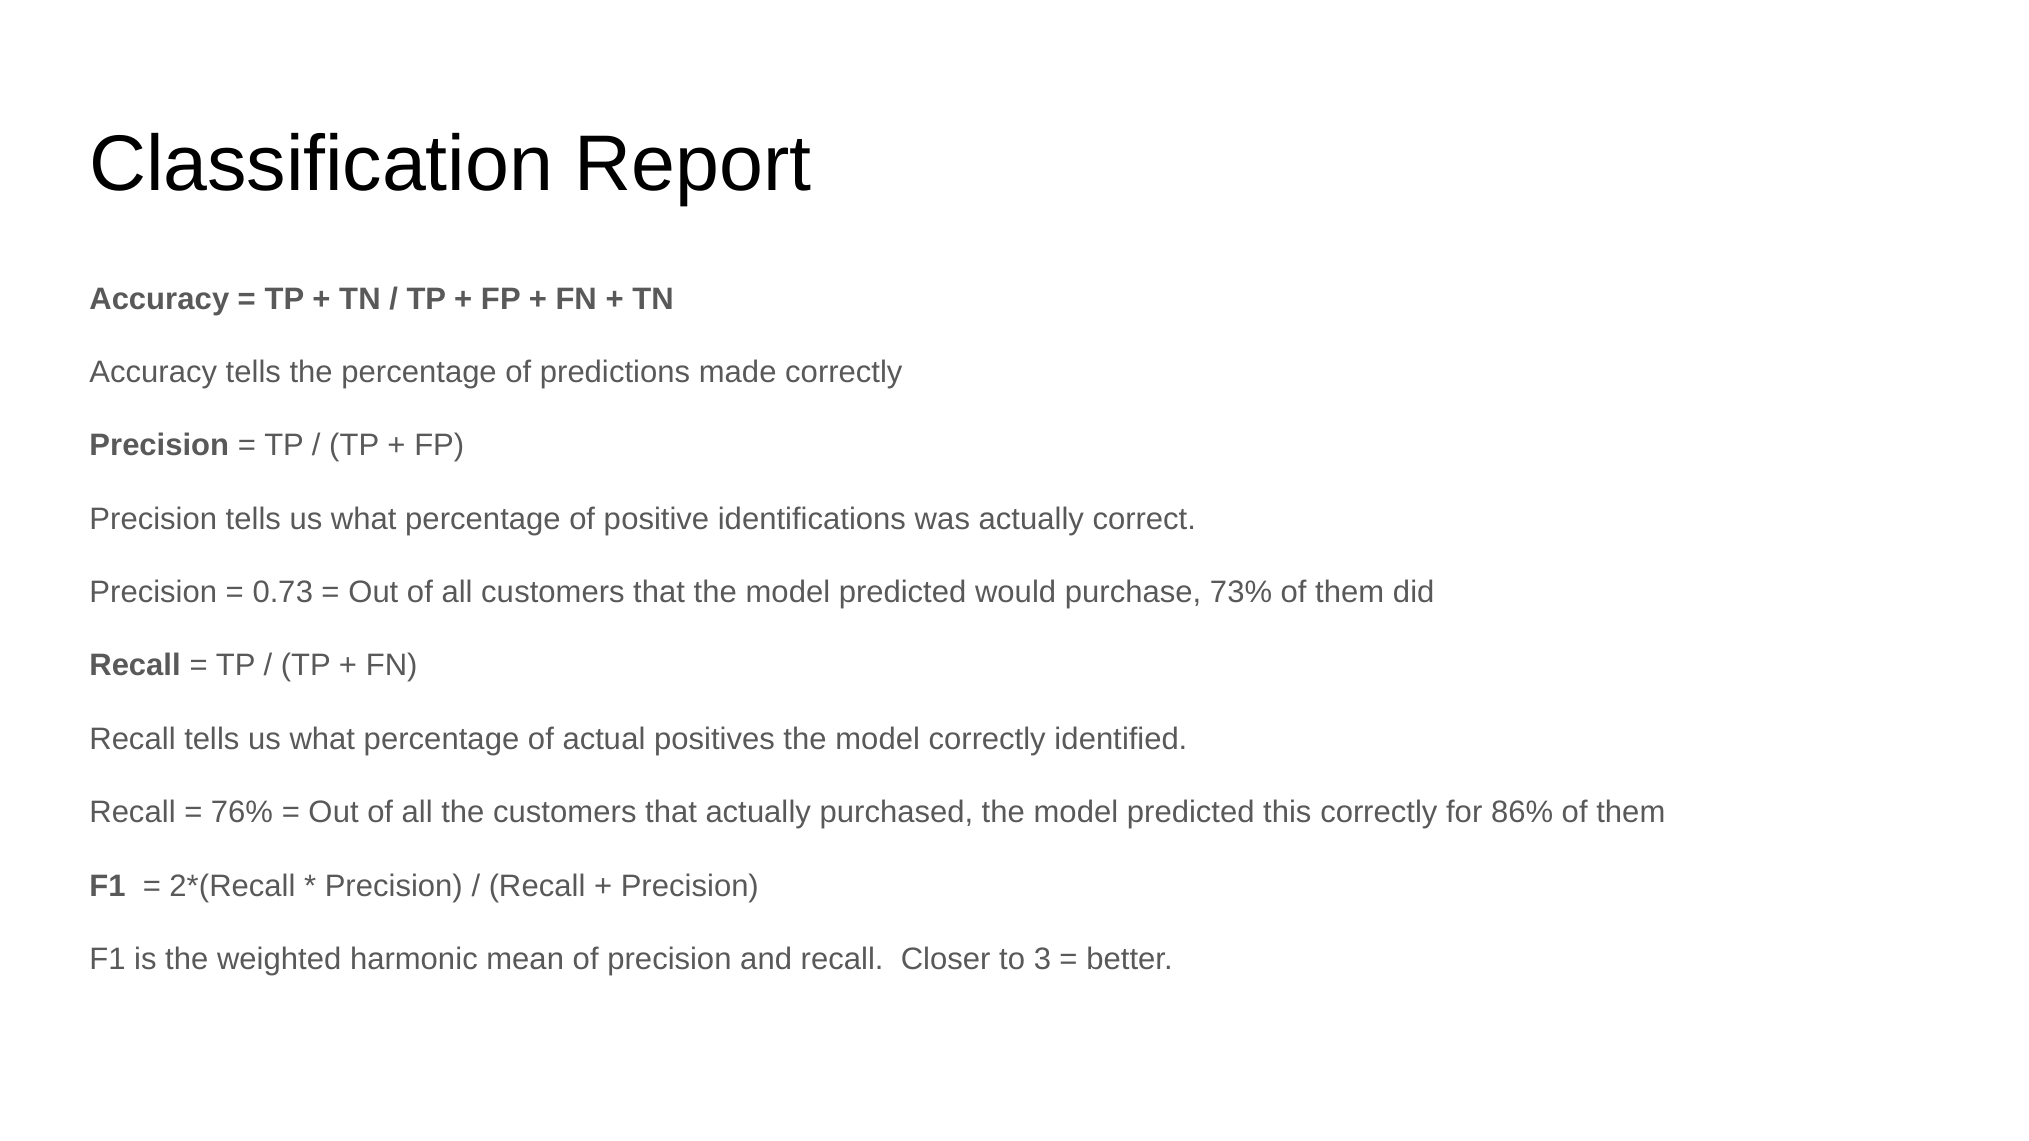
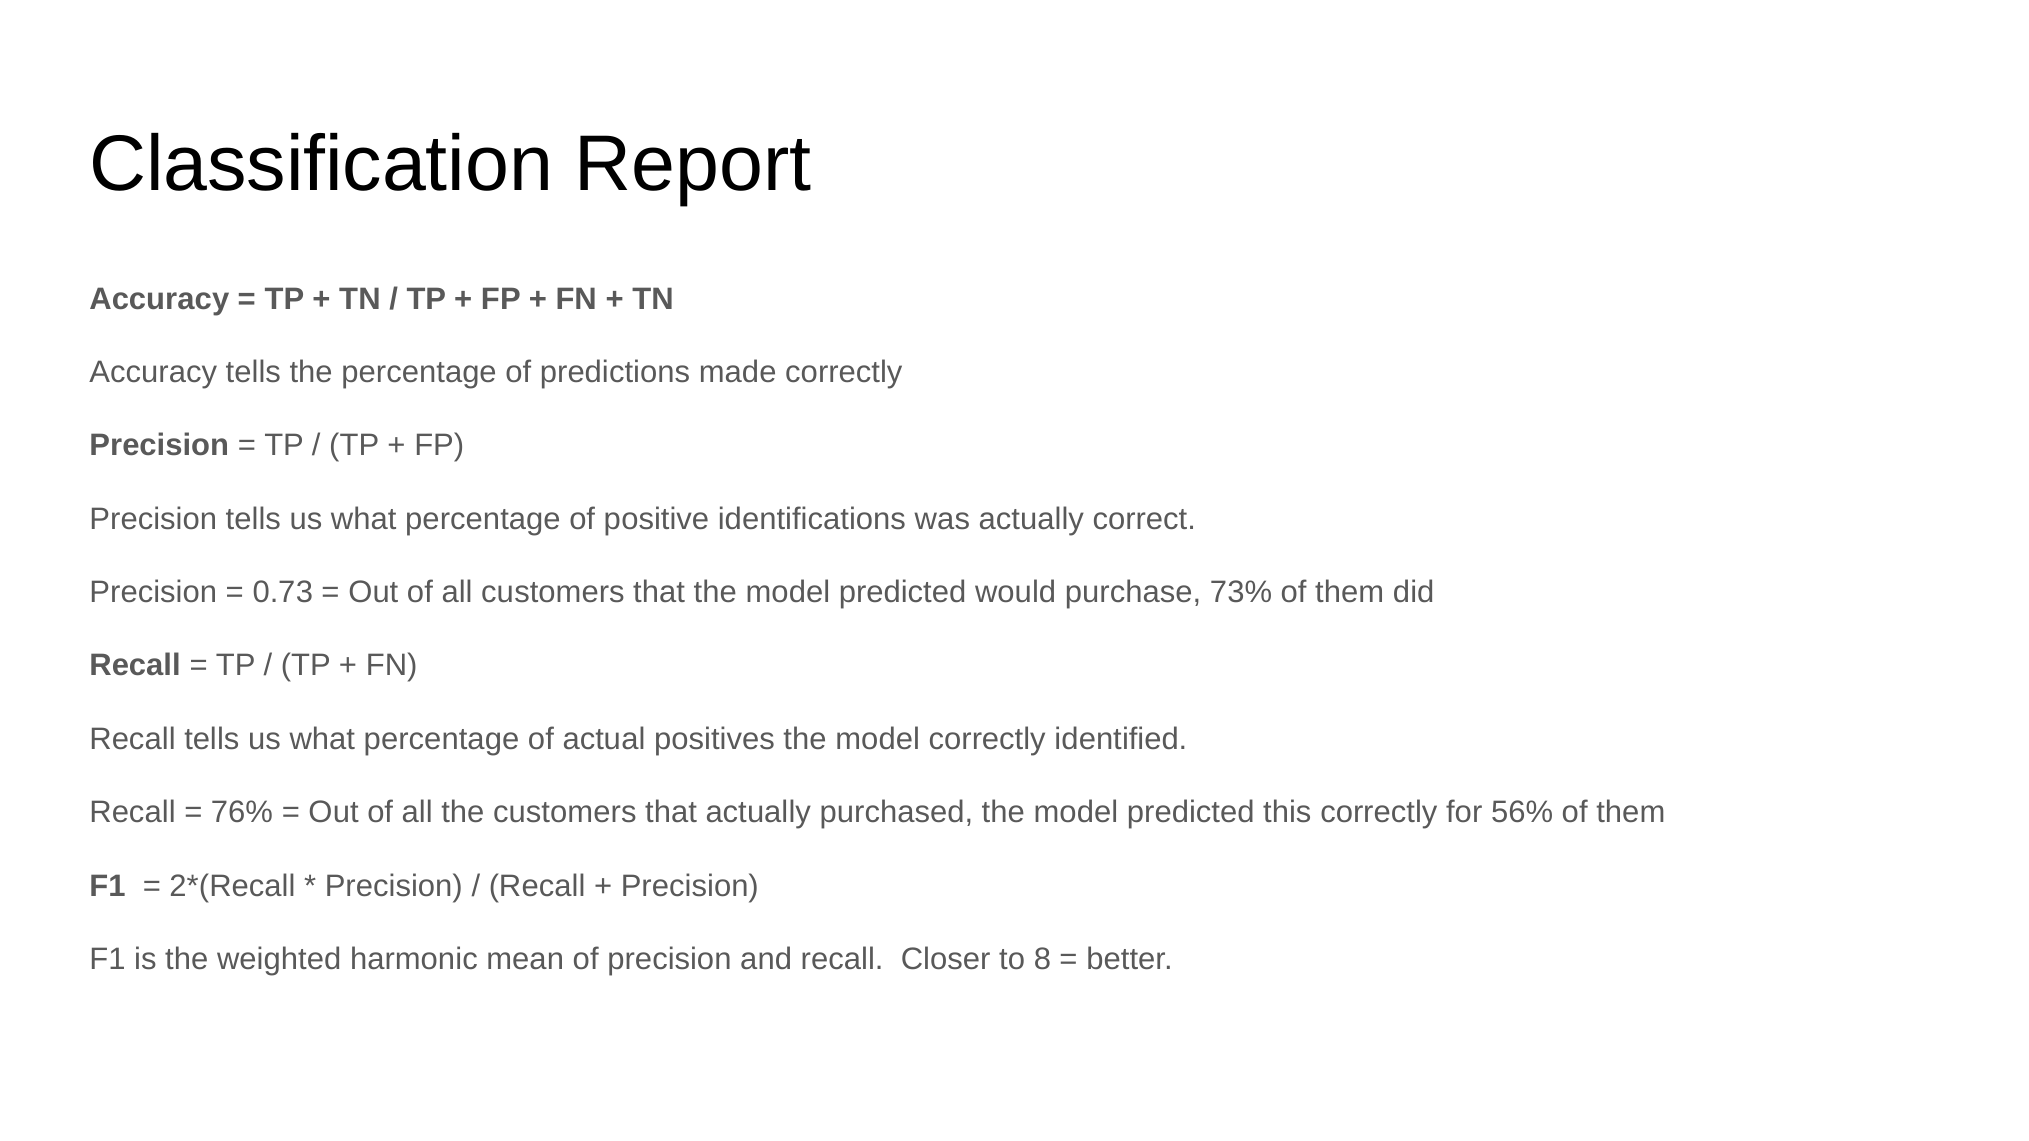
86%: 86% -> 56%
3: 3 -> 8
